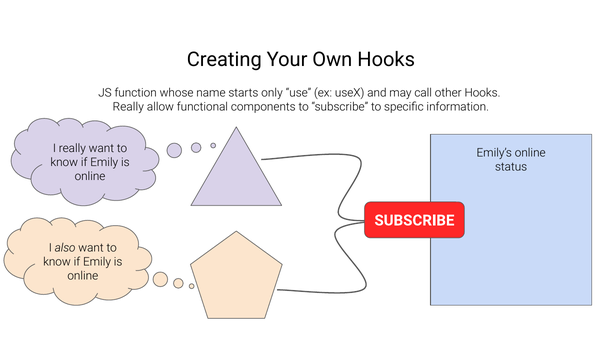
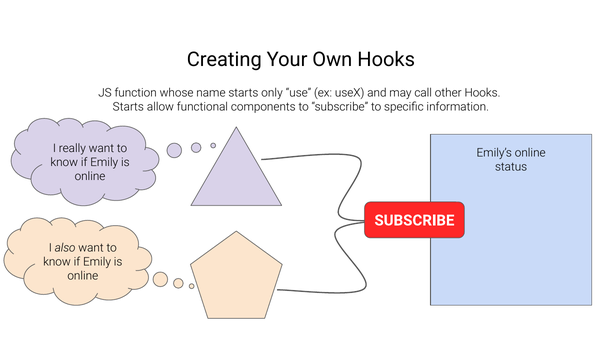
Really at (128, 107): Really -> Starts
